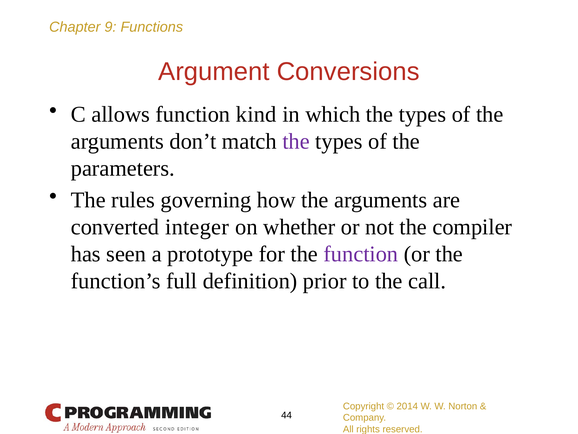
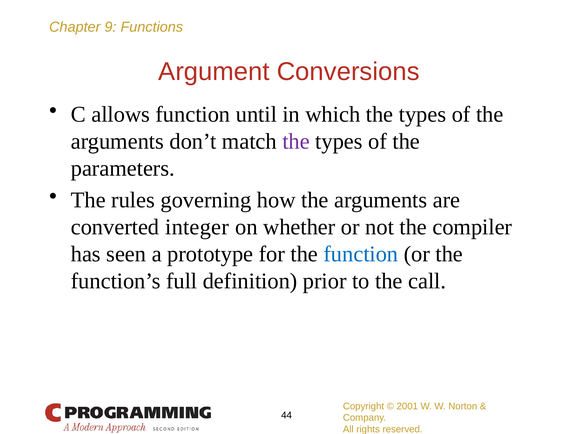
kind: kind -> until
function at (361, 254) colour: purple -> blue
2014: 2014 -> 2001
